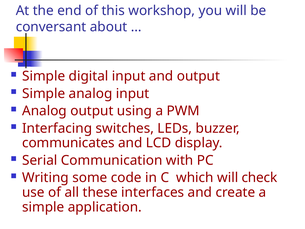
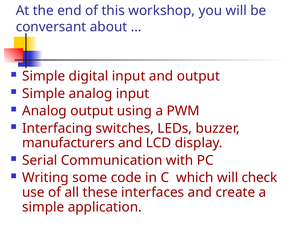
communicates: communicates -> manufacturers
